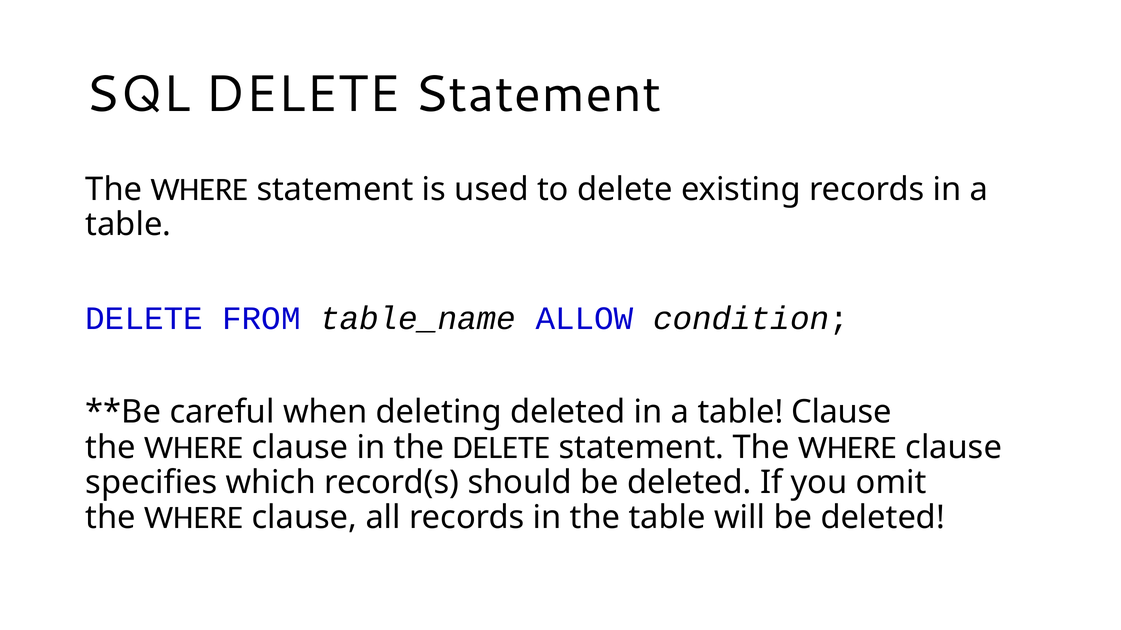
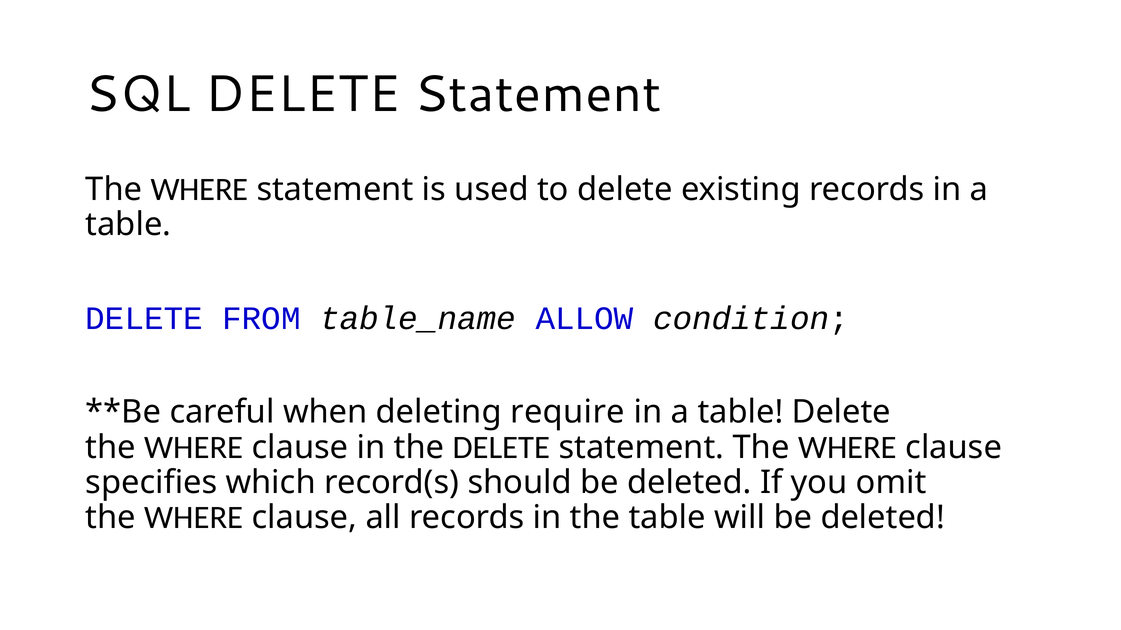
deleting deleted: deleted -> require
Clause at (841, 412): Clause -> Delete
